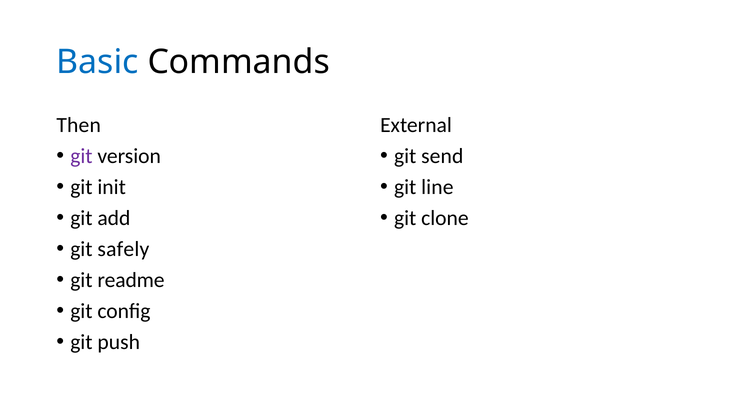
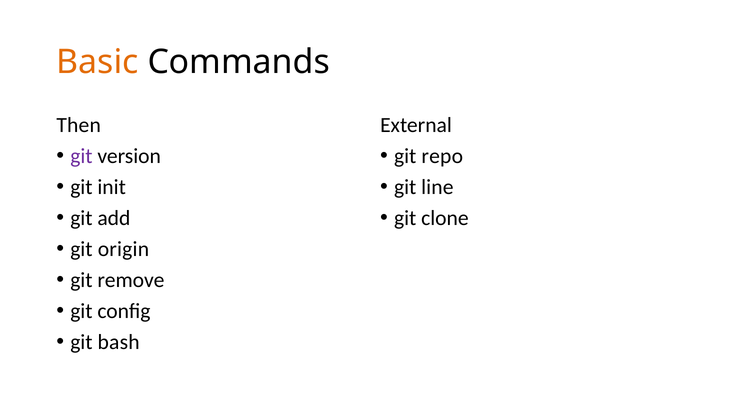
Basic colour: blue -> orange
send: send -> repo
safely: safely -> origin
readme: readme -> remove
push: push -> bash
